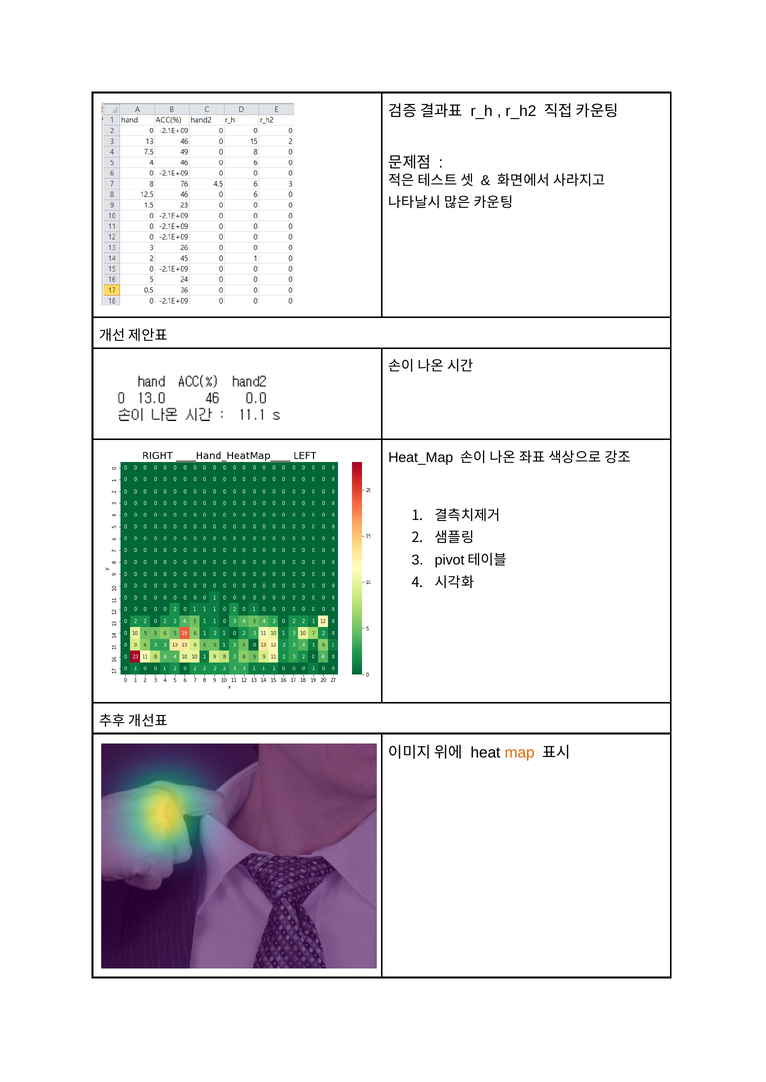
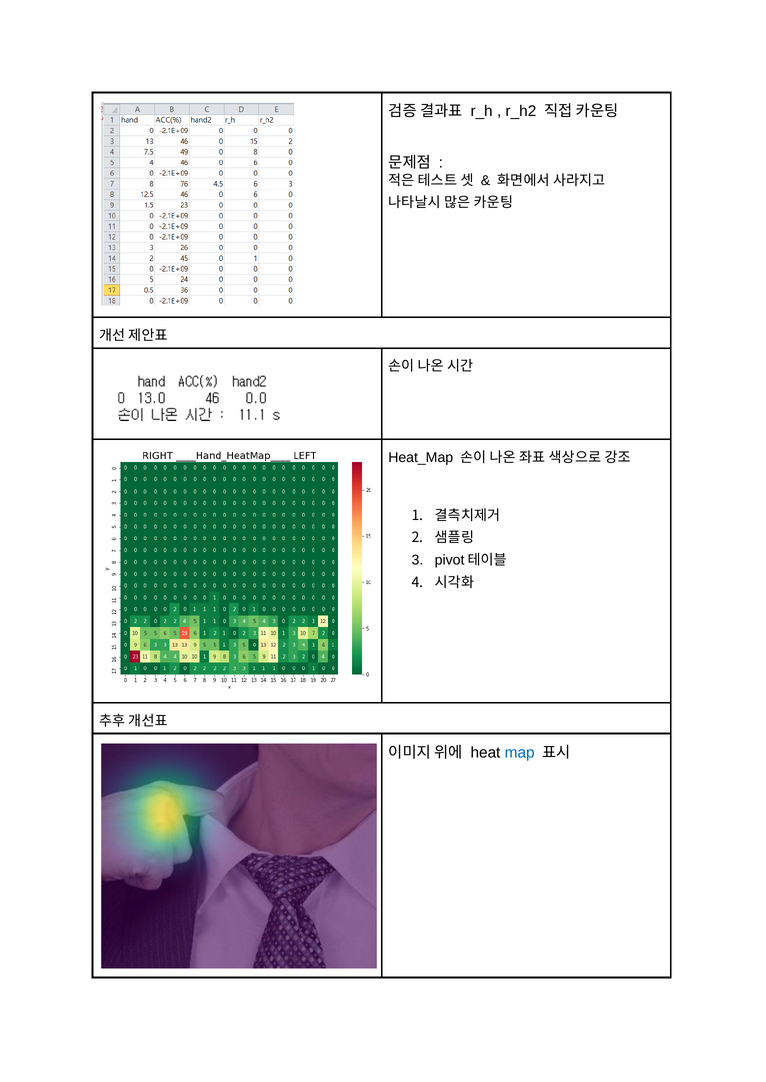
map colour: orange -> blue
